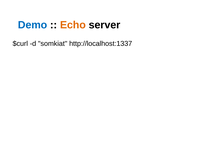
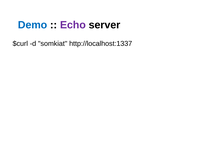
Echo colour: orange -> purple
